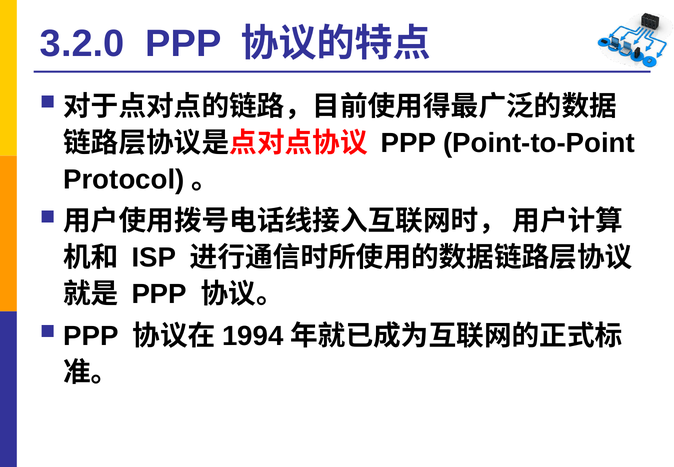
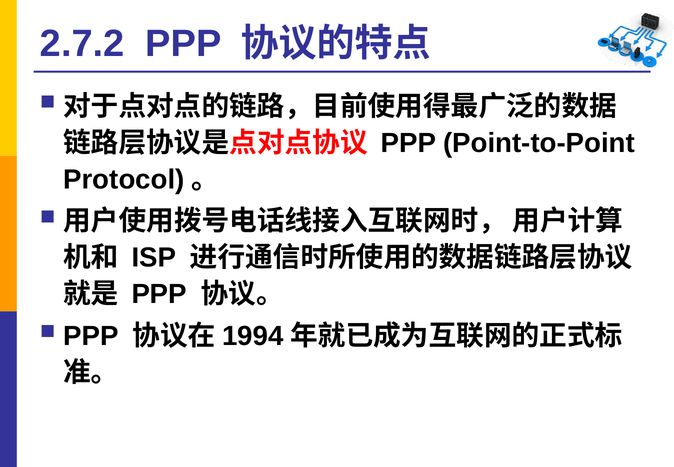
3.2.0: 3.2.0 -> 2.7.2
